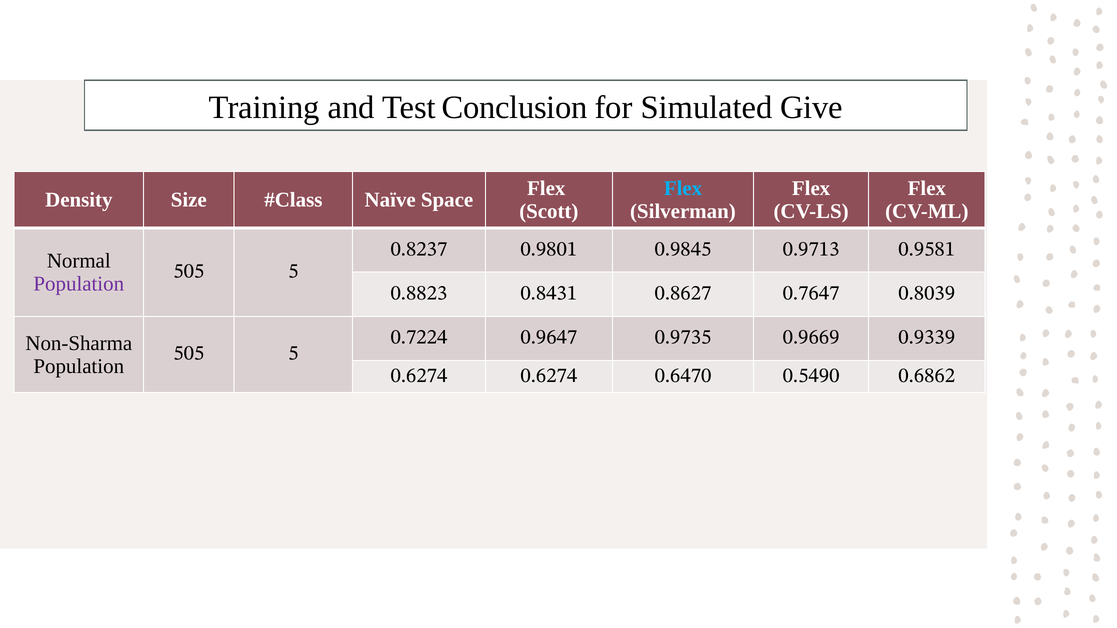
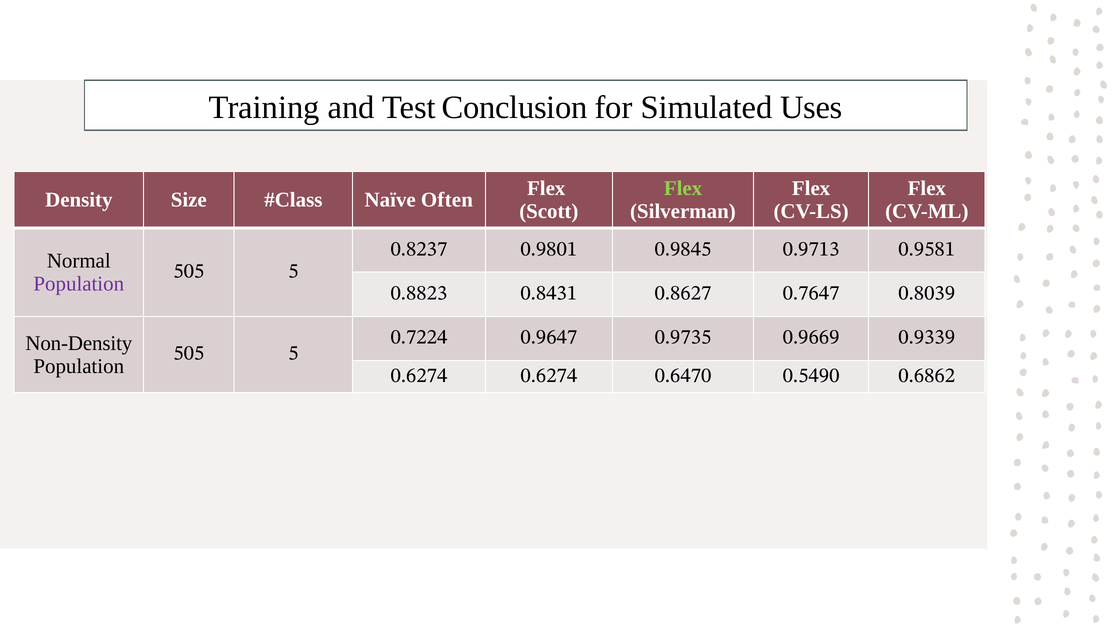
Give: Give -> Uses
Flex at (683, 188) colour: light blue -> light green
Space: Space -> Often
Non-Sharma: Non-Sharma -> Non-Density
